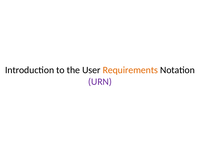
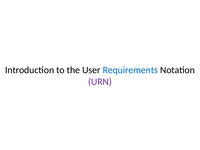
Requirements colour: orange -> blue
